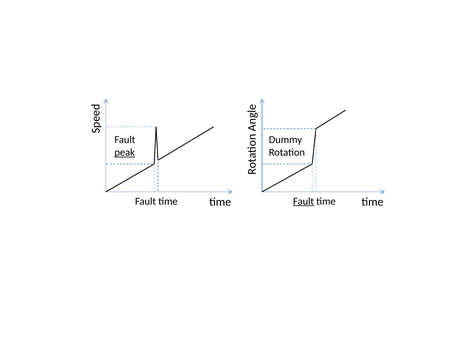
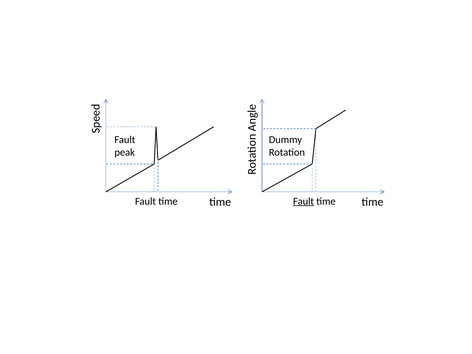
peak underline: present -> none
